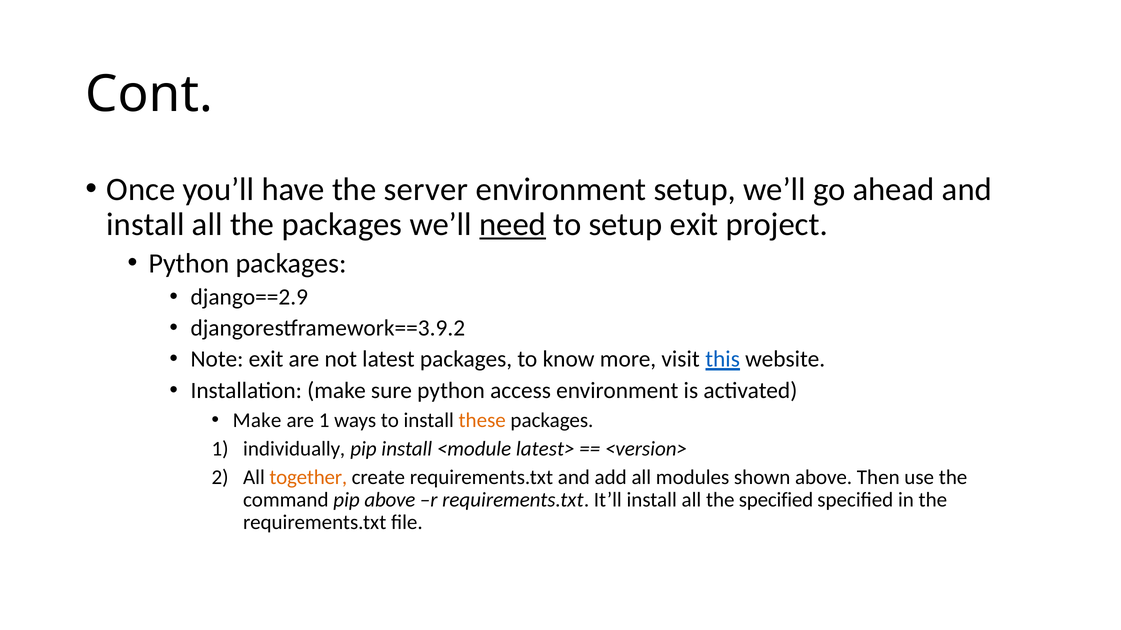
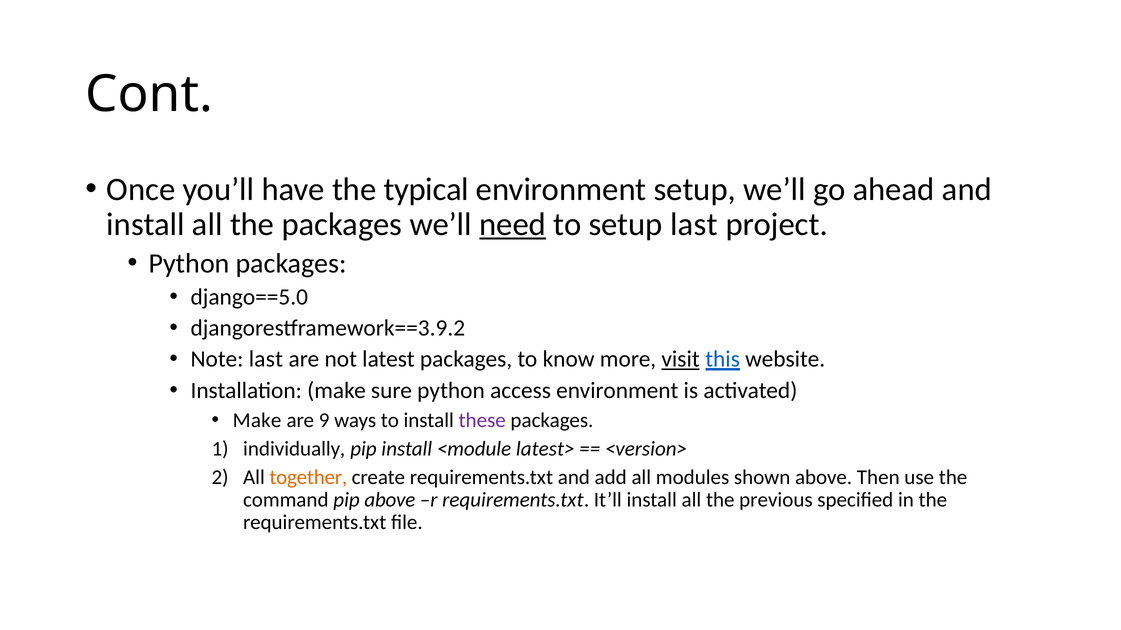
server: server -> typical
setup exit: exit -> last
django==2.9: django==2.9 -> django==5.0
Note exit: exit -> last
visit underline: none -> present
are 1: 1 -> 9
these colour: orange -> purple
the specified: specified -> previous
